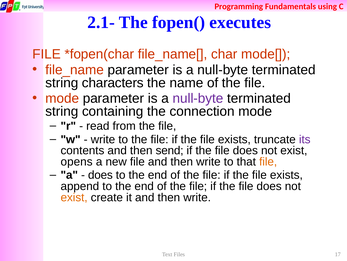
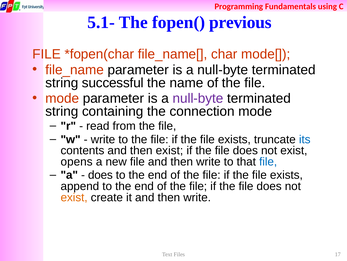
2.1-: 2.1- -> 5.1-
executes: executes -> previous
characters: characters -> successful
its colour: purple -> blue
then send: send -> exist
file at (268, 161) colour: orange -> blue
